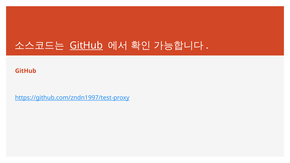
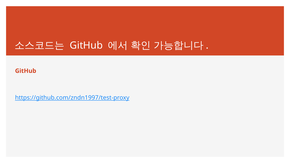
GitHub at (86, 45) underline: present -> none
